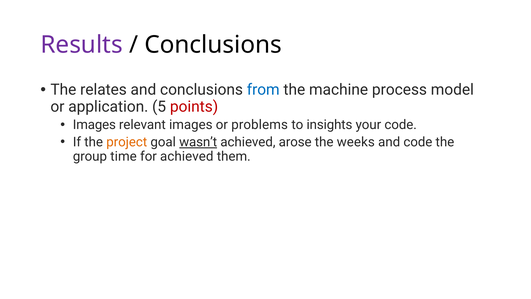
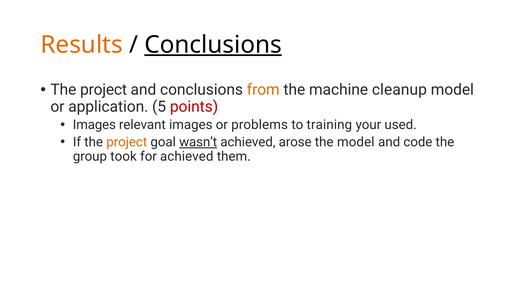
Results colour: purple -> orange
Conclusions at (213, 45) underline: none -> present
relates at (103, 90): relates -> project
from colour: blue -> orange
process: process -> cleanup
insights: insights -> training
your code: code -> used
the weeks: weeks -> model
time: time -> took
